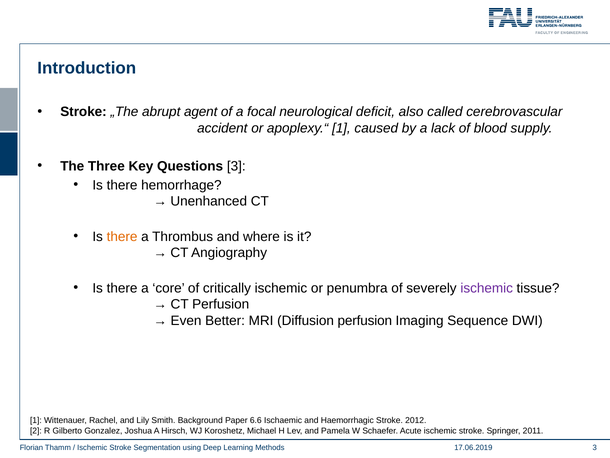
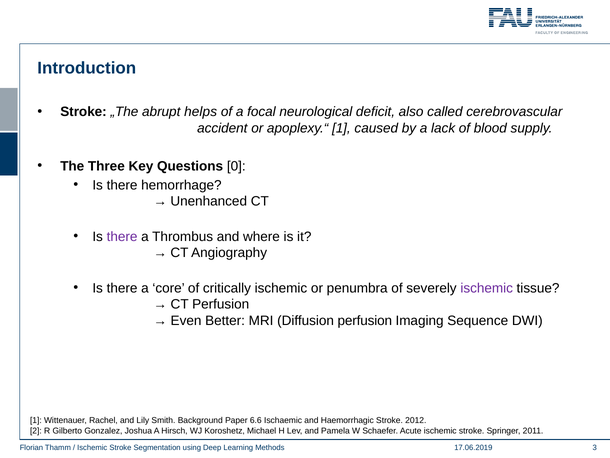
agent: agent -> helps
Questions 3: 3 -> 0
there at (122, 236) colour: orange -> purple
